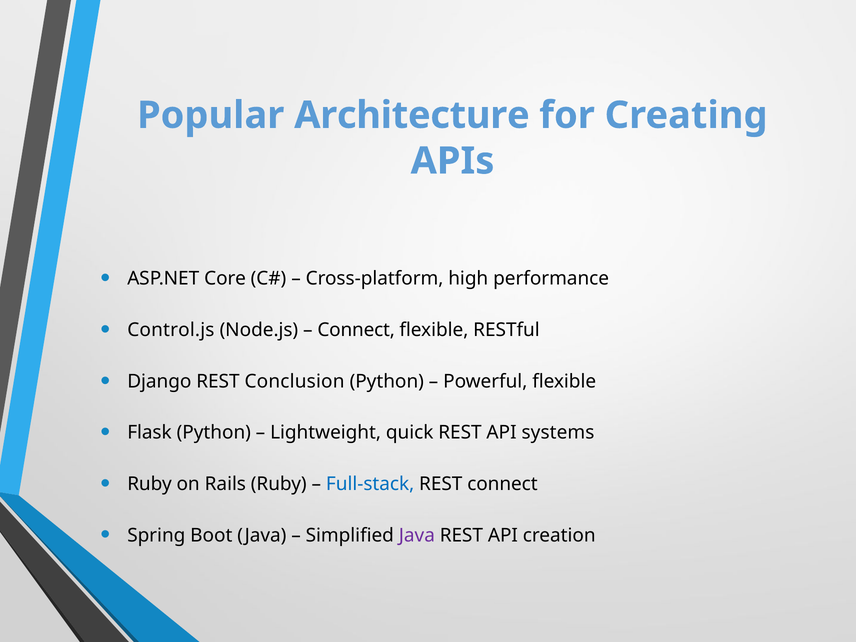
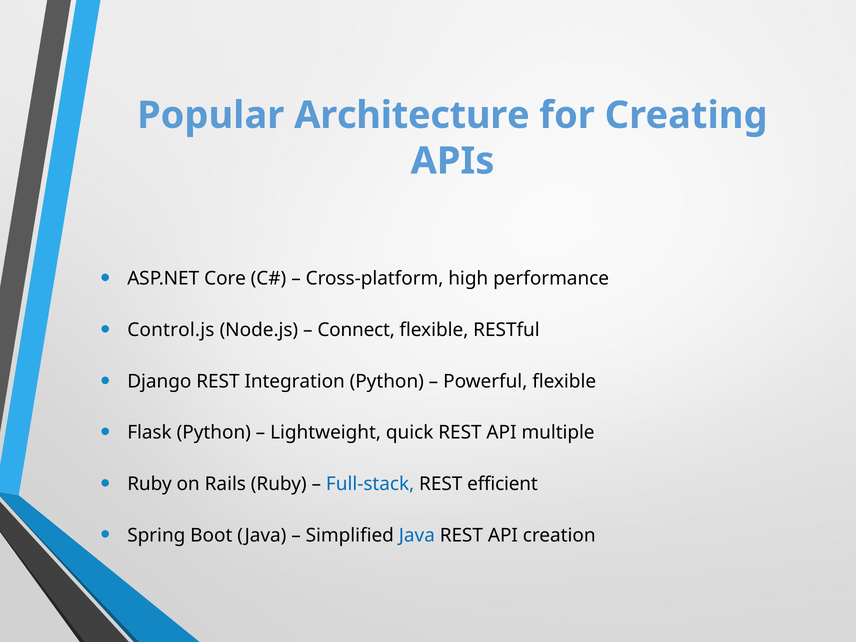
Conclusion: Conclusion -> Integration
systems: systems -> multiple
REST connect: connect -> efficient
Java at (417, 535) colour: purple -> blue
